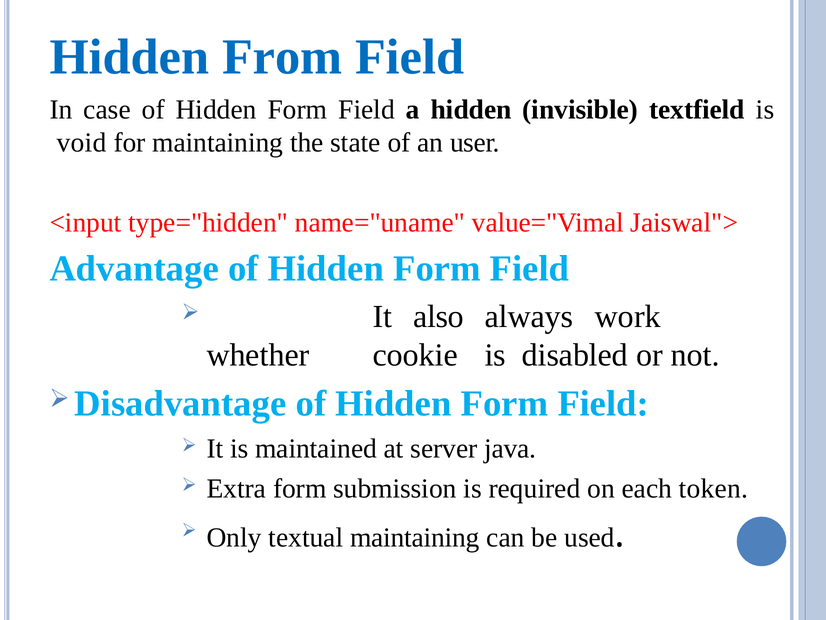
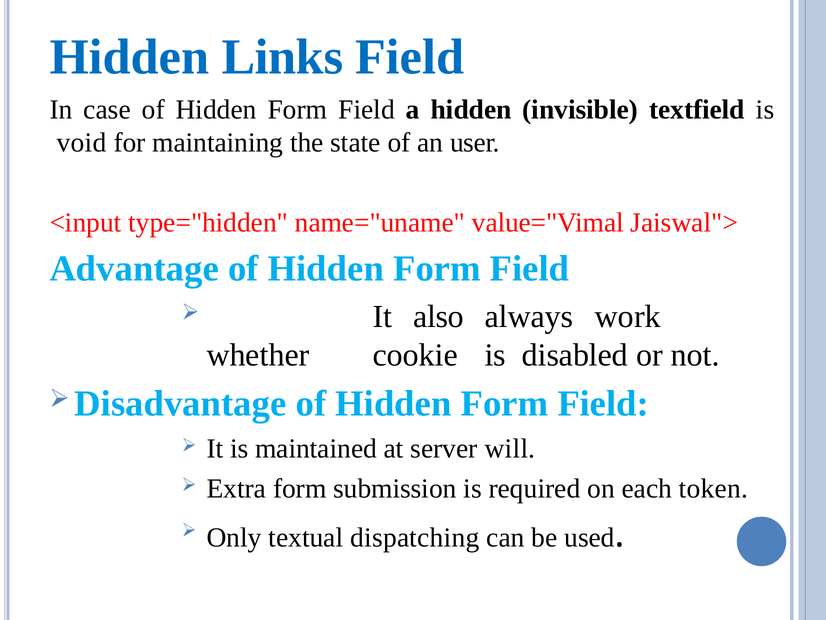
From: From -> Links
java: java -> will
textual maintaining: maintaining -> dispatching
